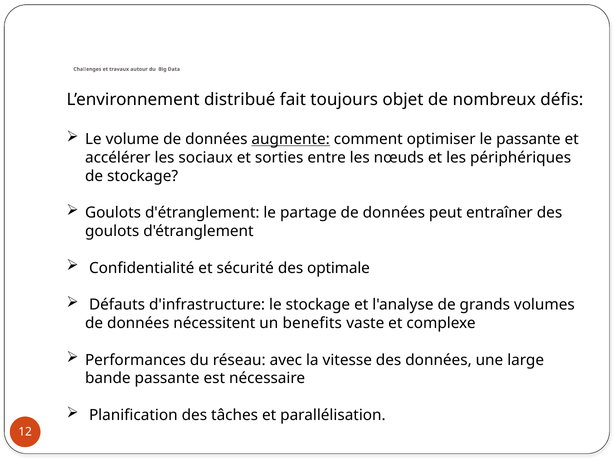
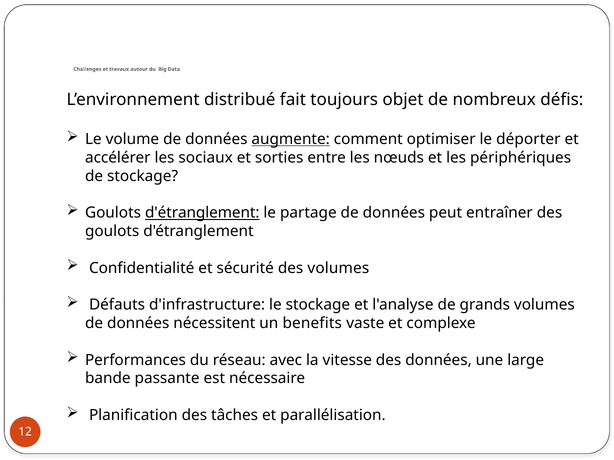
le passante: passante -> déporter
d'étranglement at (202, 213) underline: none -> present
des optimale: optimale -> volumes
